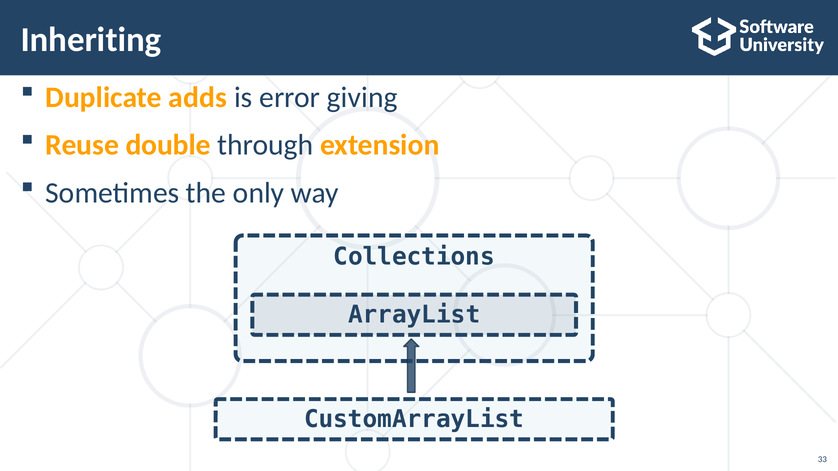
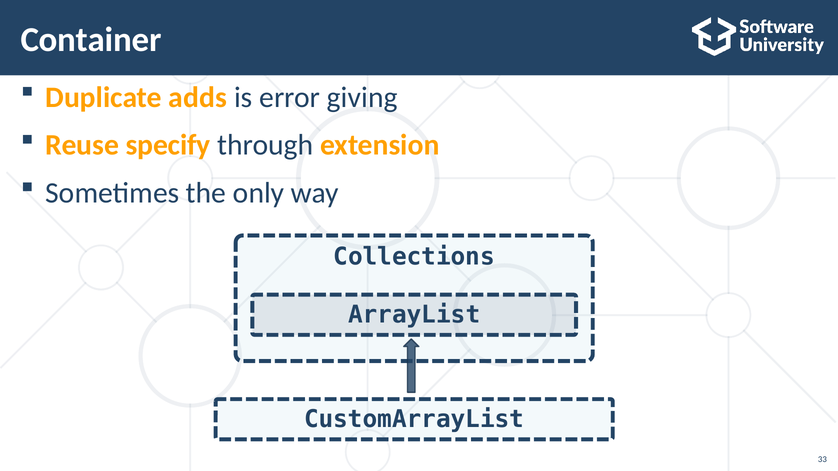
Inheriting: Inheriting -> Container
double: double -> specify
